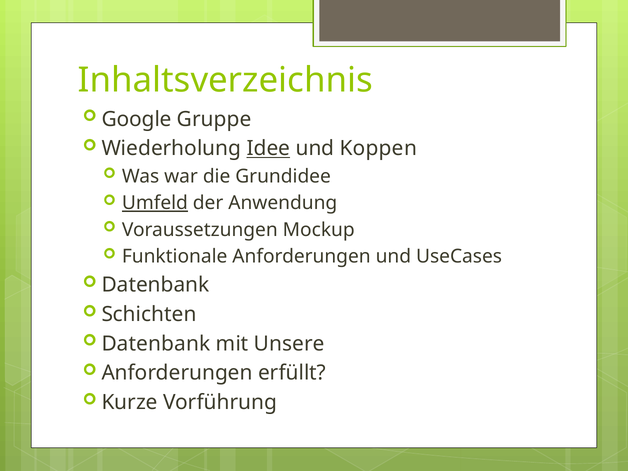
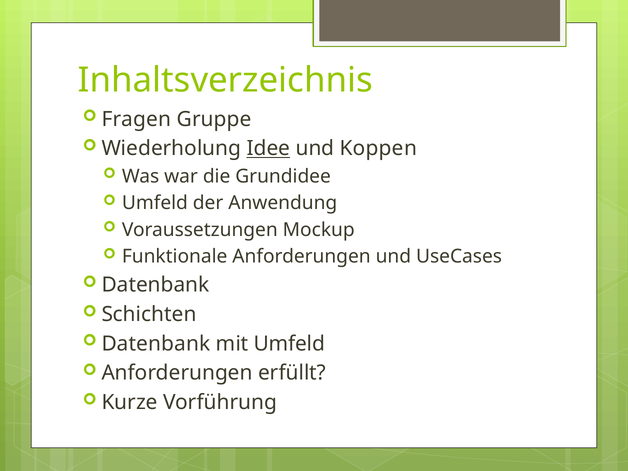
Google: Google -> Fragen
Umfeld at (155, 203) underline: present -> none
mit Unsere: Unsere -> Umfeld
